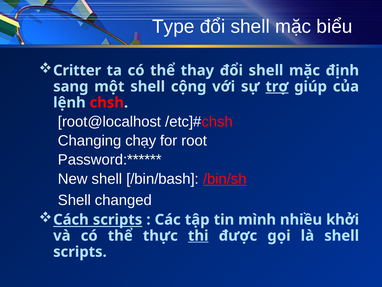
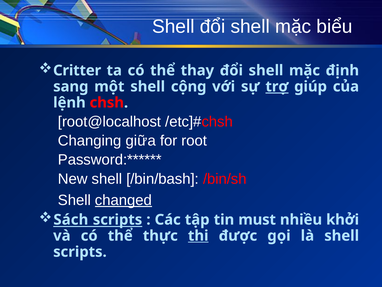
Type at (173, 26): Type -> Shell
chạy: chạy -> giữa
/bin/sh underline: present -> none
changed underline: none -> present
Cách: Cách -> Sách
mình: mình -> must
